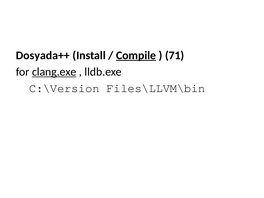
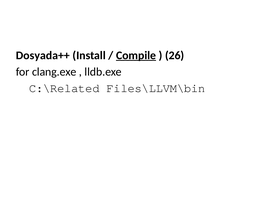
71: 71 -> 26
clang.exe underline: present -> none
C:\Version: C:\Version -> C:\Related
